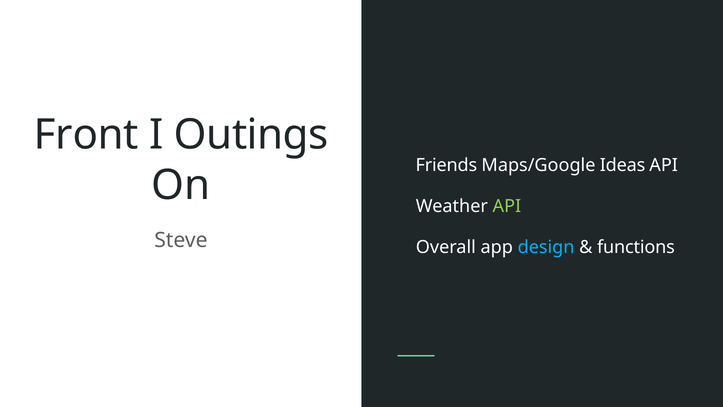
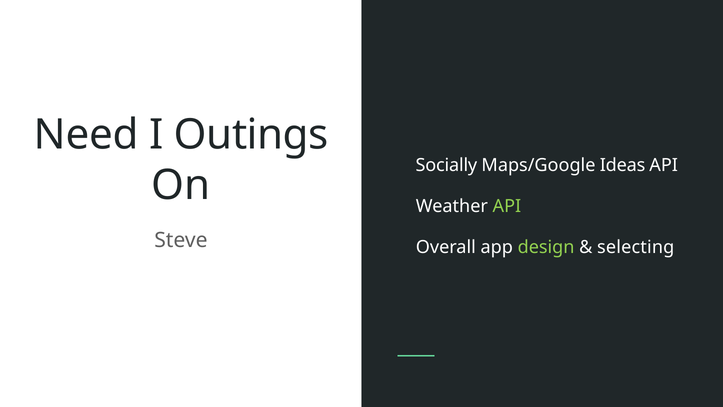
Front: Front -> Need
Friends: Friends -> Socially
design colour: light blue -> light green
functions: functions -> selecting
